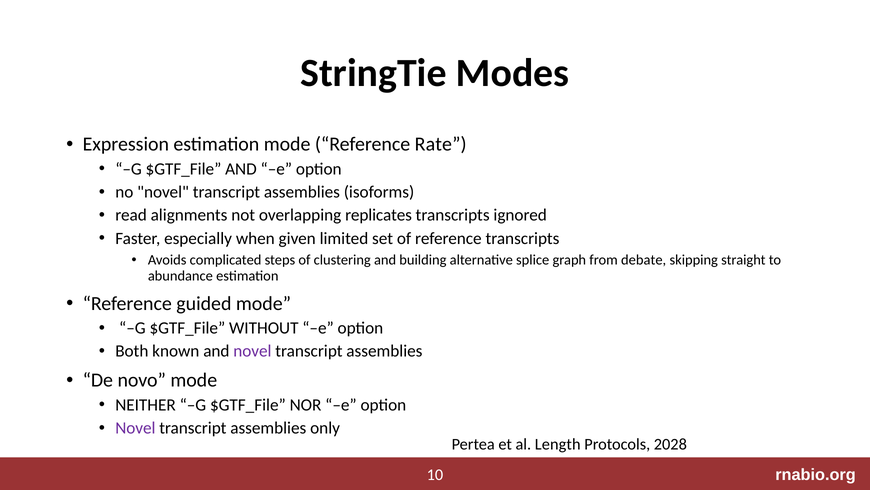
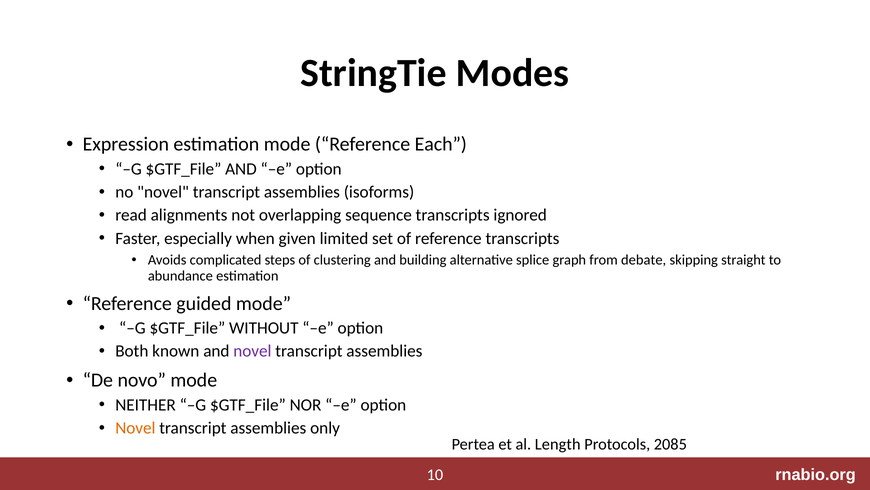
Rate: Rate -> Each
replicates: replicates -> sequence
Novel at (135, 428) colour: purple -> orange
2028: 2028 -> 2085
